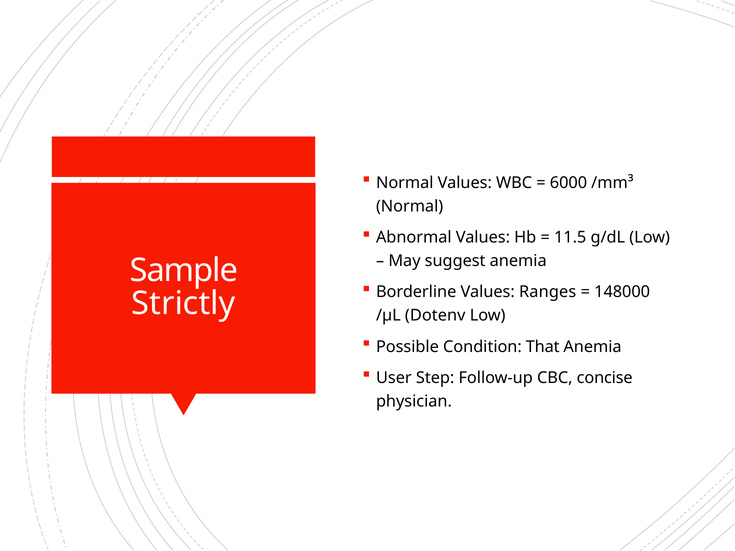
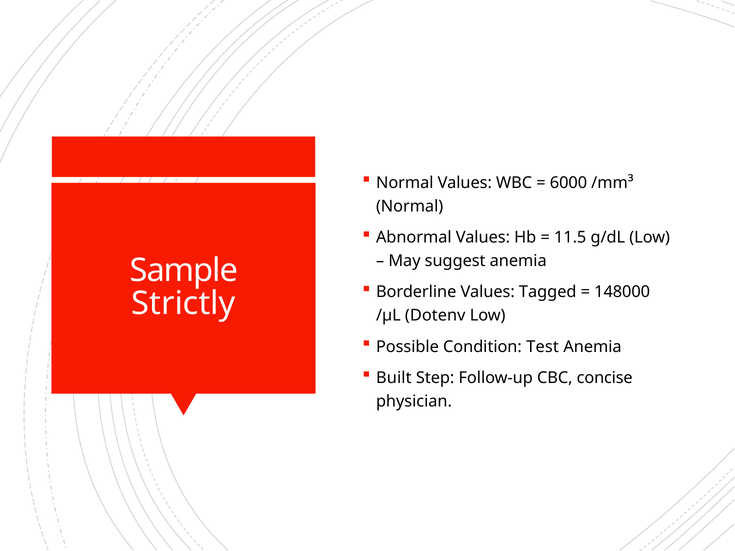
Ranges: Ranges -> Tagged
That: That -> Test
User: User -> Built
